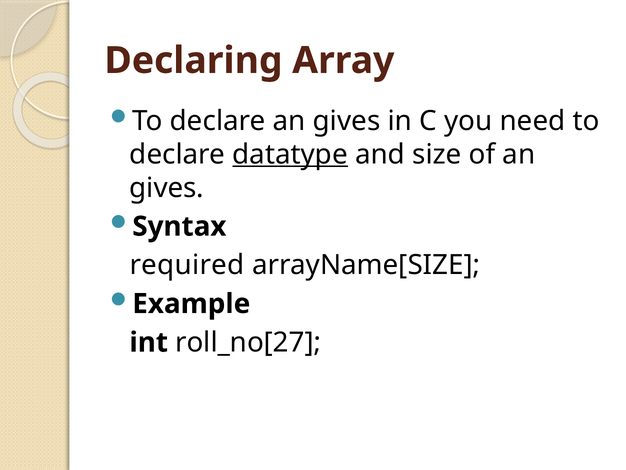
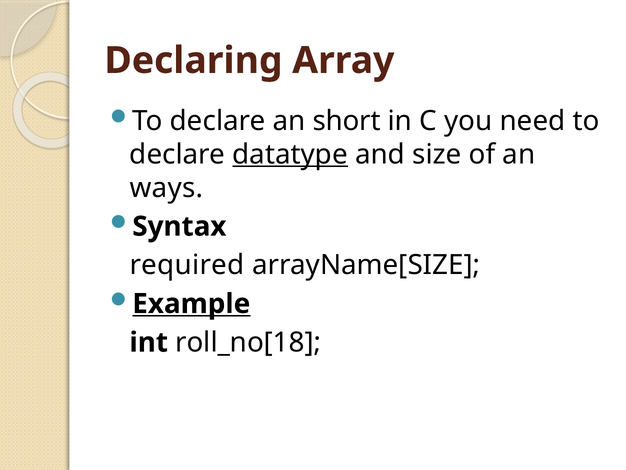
declare an gives: gives -> short
gives at (167, 188): gives -> ways
Example underline: none -> present
roll_no[27: roll_no[27 -> roll_no[18
